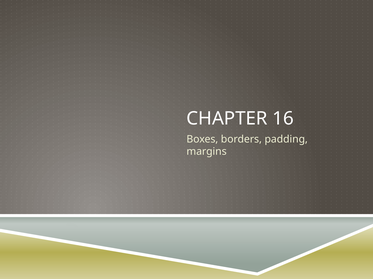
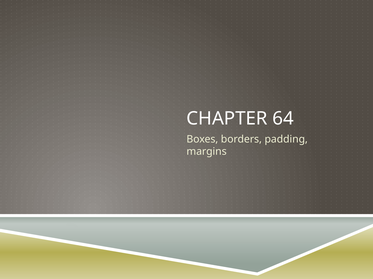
16: 16 -> 64
